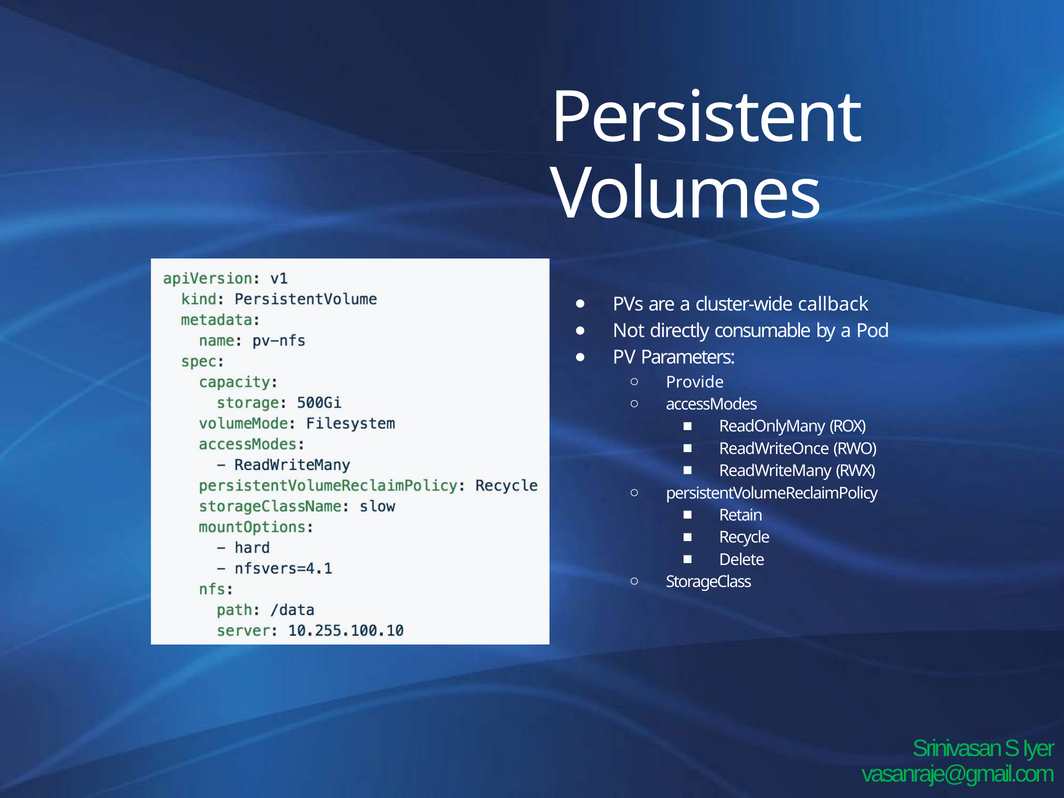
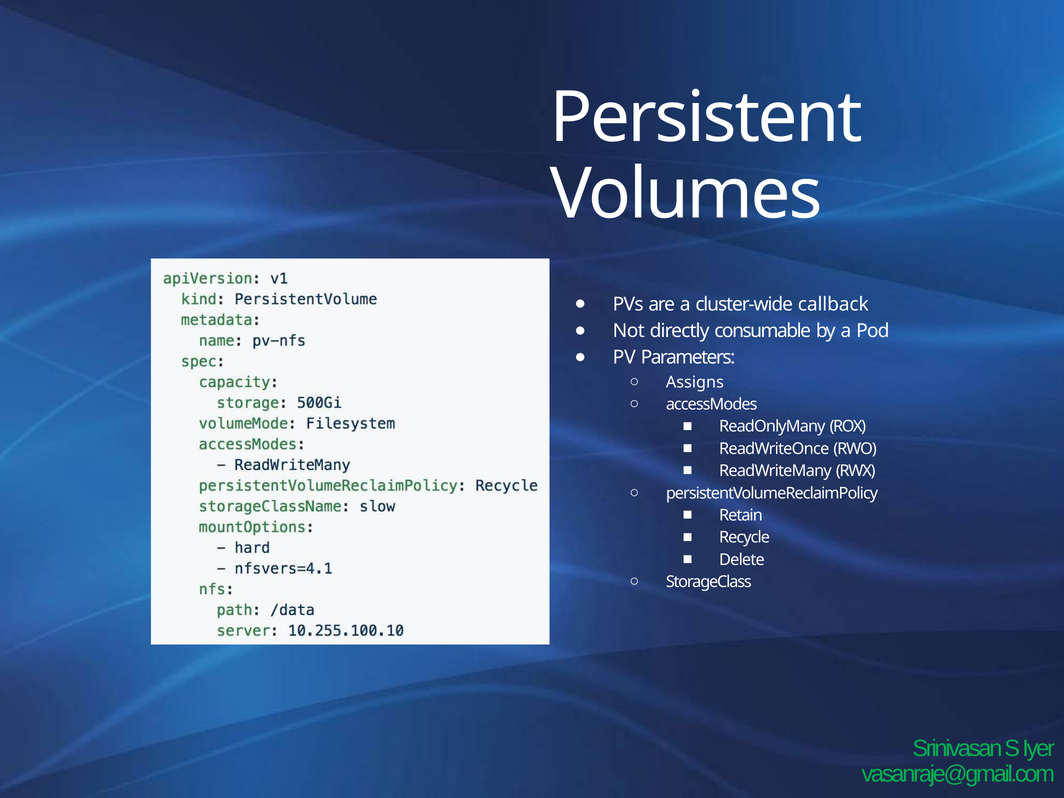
Provide: Provide -> Assigns
